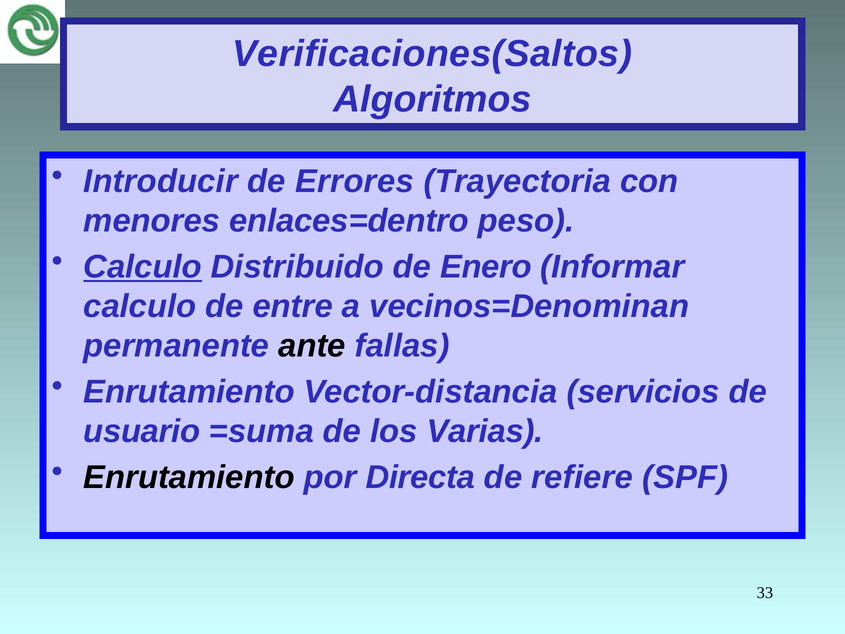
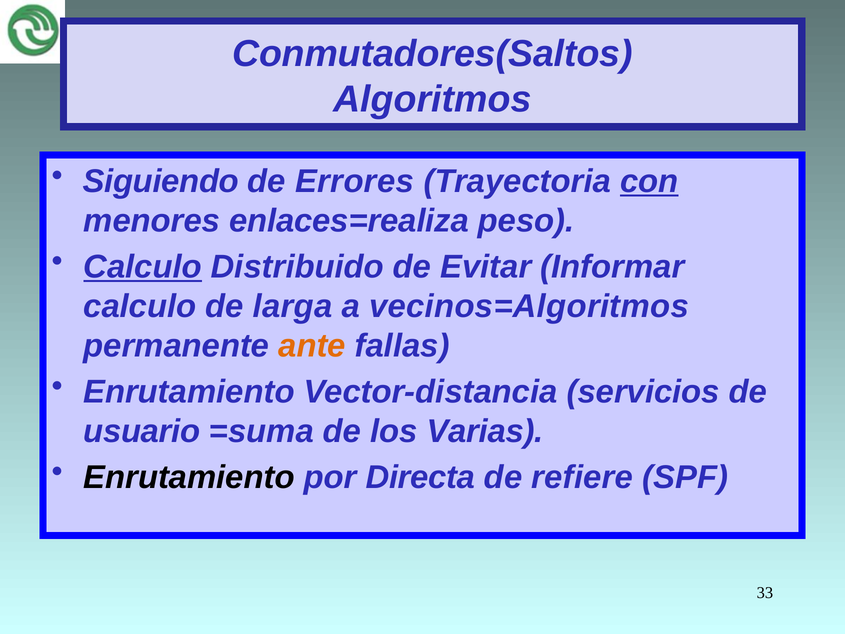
Verificaciones(Saltos: Verificaciones(Saltos -> Conmutadores(Saltos
Introducir: Introducir -> Siguiendo
con underline: none -> present
enlaces=dentro: enlaces=dentro -> enlaces=realiza
Enero: Enero -> Evitar
entre: entre -> larga
vecinos=Denominan: vecinos=Denominan -> vecinos=Algoritmos
ante colour: black -> orange
